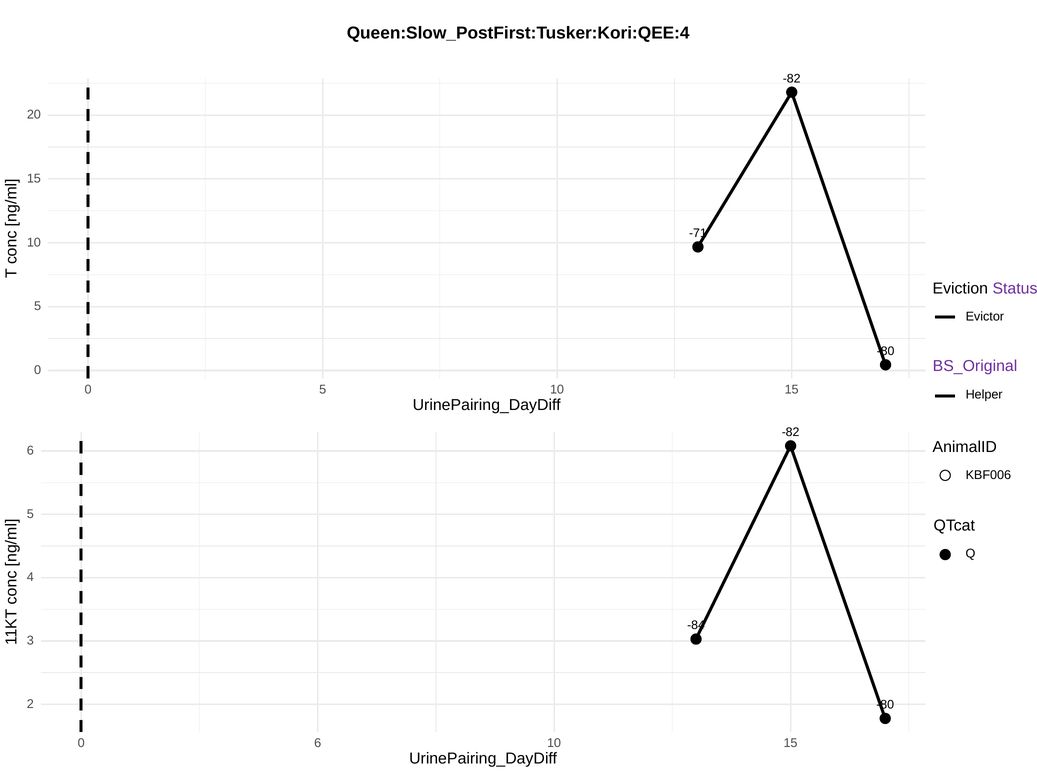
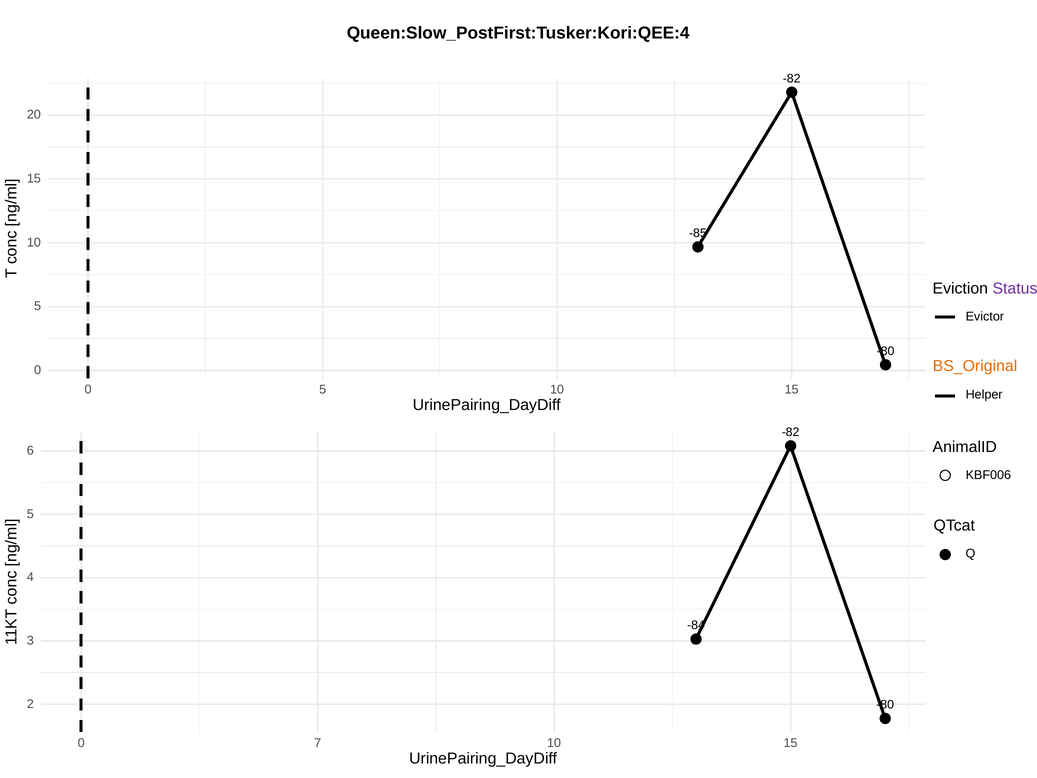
-71: -71 -> -85
BS_Original colour: purple -> orange
0 6: 6 -> 7
